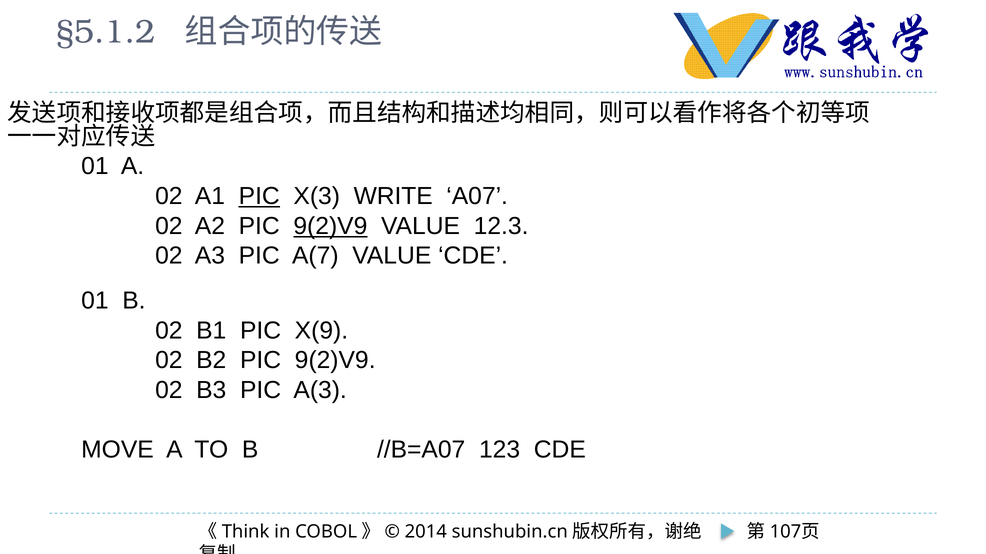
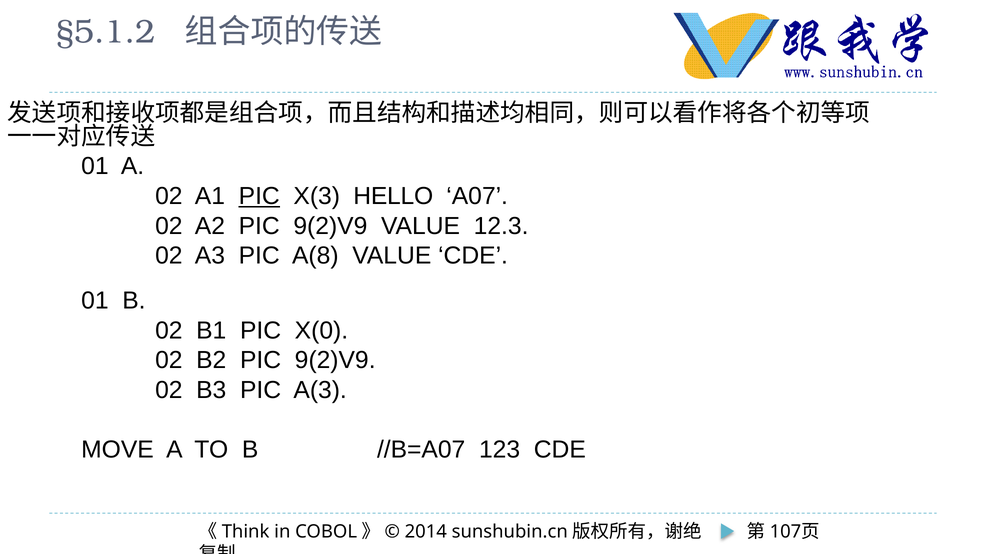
WRITE: WRITE -> HELLO
9(2)V9 at (330, 226) underline: present -> none
A(7: A(7 -> A(8
X(9: X(9 -> X(0
